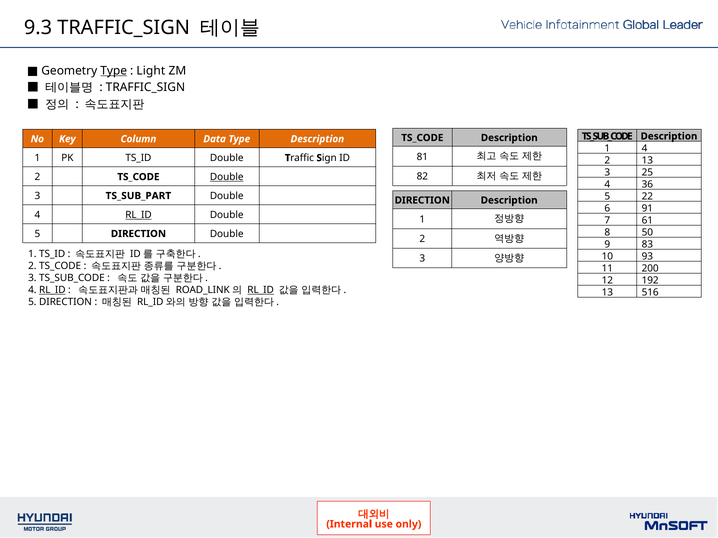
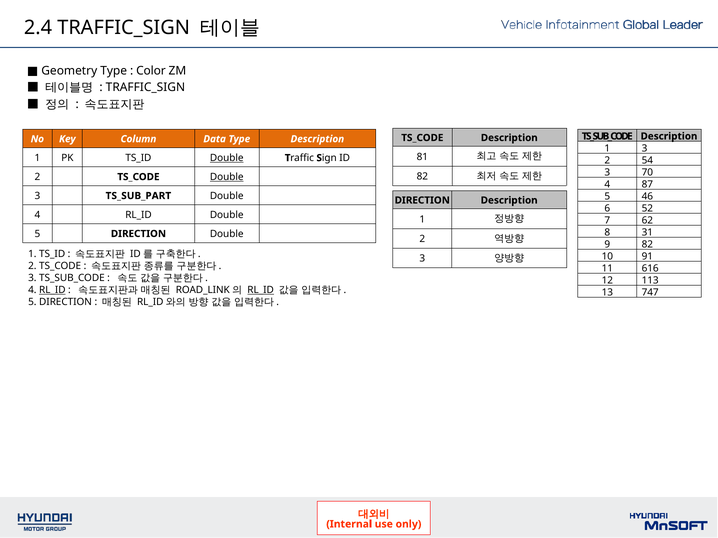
9.3: 9.3 -> 2.4
Type at (114, 71) underline: present -> none
Light: Light -> Color
1 4: 4 -> 3
Double at (227, 158) underline: none -> present
2 13: 13 -> 54
25: 25 -> 70
36: 36 -> 87
22: 22 -> 46
91: 91 -> 52
RL_ID at (138, 215) underline: present -> none
61: 61 -> 62
50: 50 -> 31
9 83: 83 -> 82
93: 93 -> 91
200: 200 -> 616
192: 192 -> 113
516: 516 -> 747
